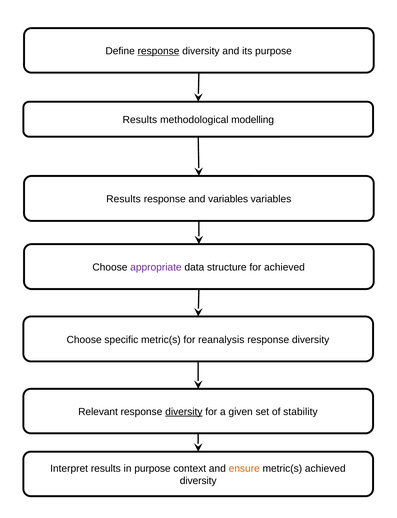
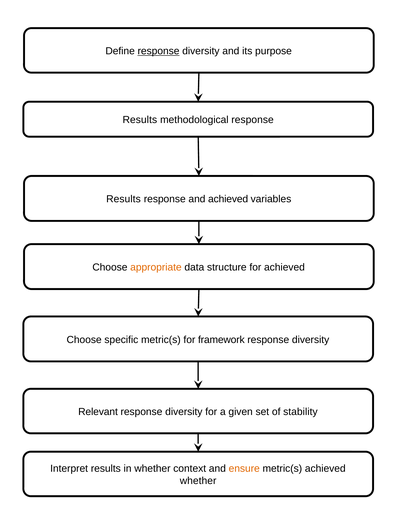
methodological modelling: modelling -> response
and variables: variables -> achieved
appropriate colour: purple -> orange
reanalysis: reanalysis -> framework
diversity at (184, 411) underline: present -> none
in purpose: purpose -> whether
diversity at (198, 480): diversity -> whether
